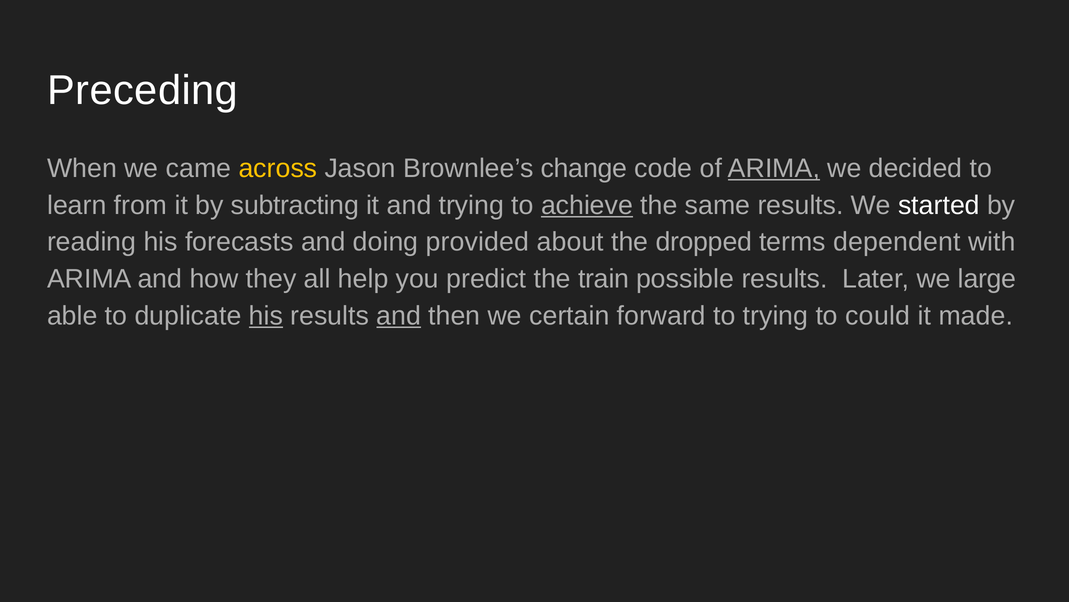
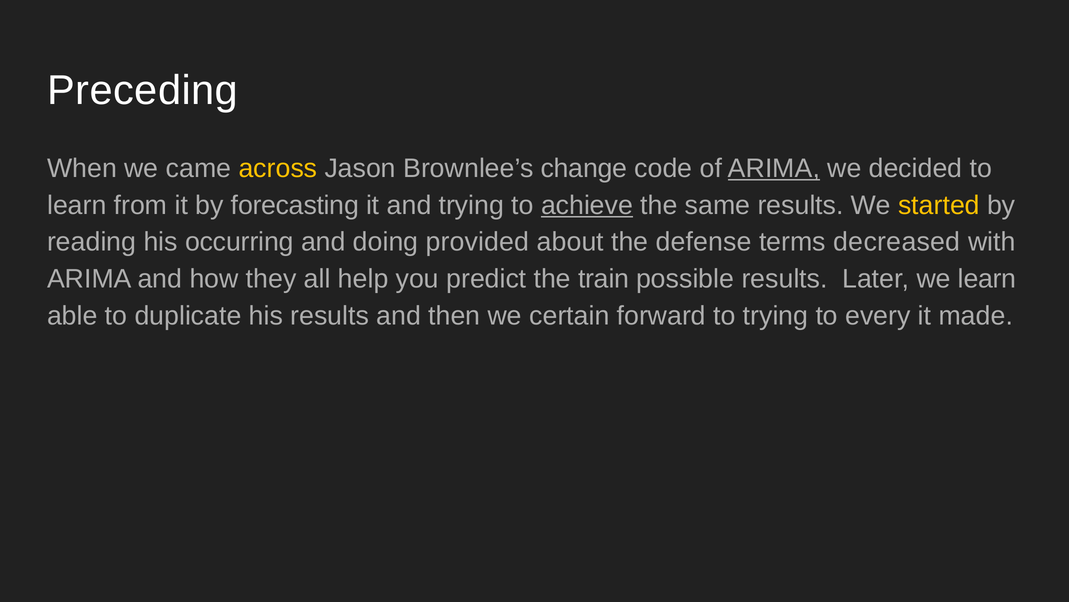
subtracting: subtracting -> forecasting
started colour: white -> yellow
forecasts: forecasts -> occurring
dropped: dropped -> defense
dependent: dependent -> decreased
we large: large -> learn
his at (266, 316) underline: present -> none
and at (399, 316) underline: present -> none
could: could -> every
